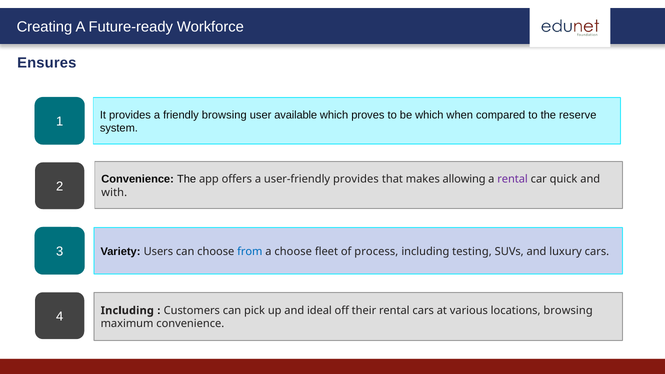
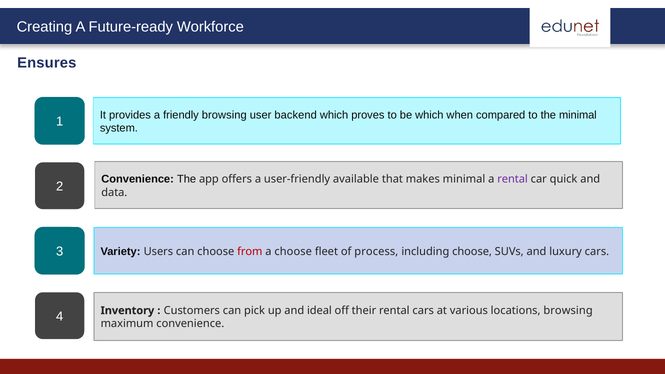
available: available -> backend
the reserve: reserve -> minimal
user-friendly provides: provides -> available
makes allowing: allowing -> minimal
with: with -> data
from colour: blue -> red
including testing: testing -> choose
Including at (127, 311): Including -> Inventory
